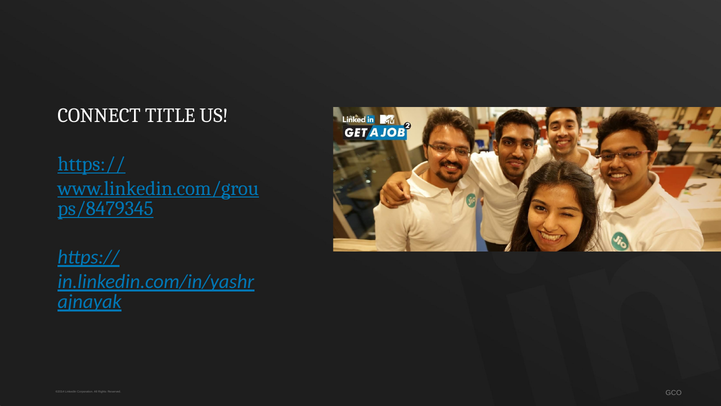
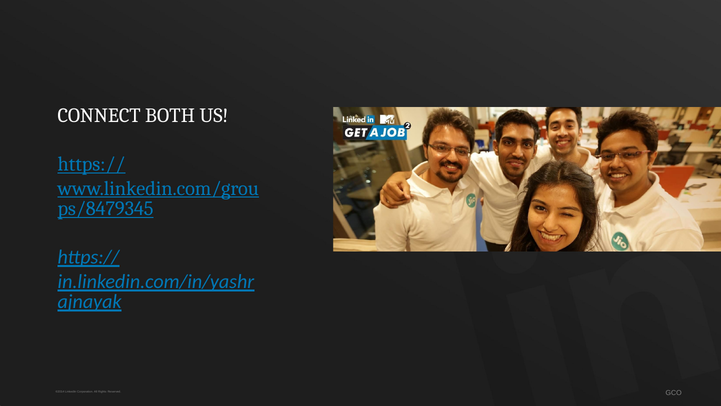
TITLE: TITLE -> BOTH
